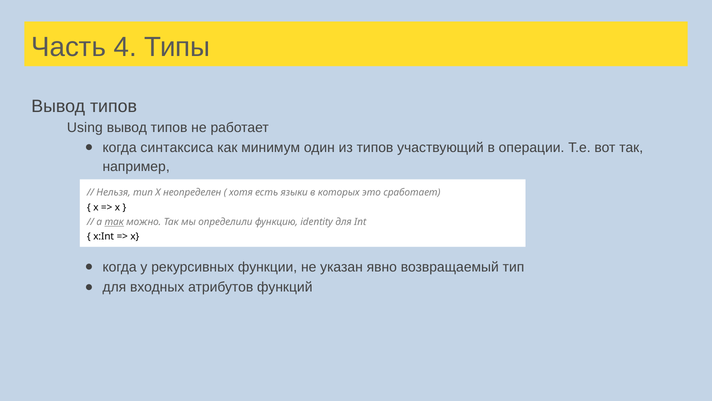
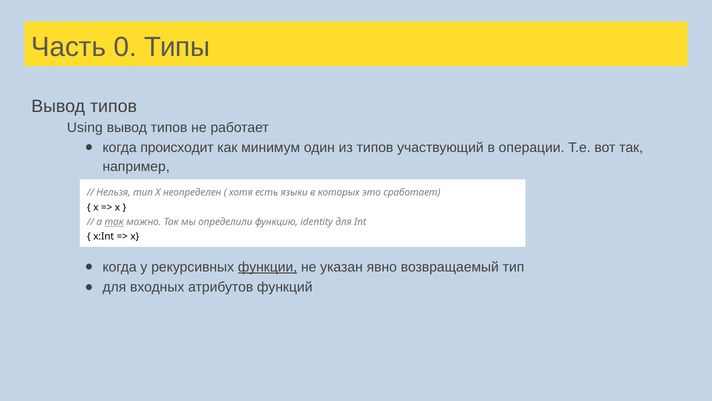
4: 4 -> 0
синтаксиса: синтаксиса -> происходит
функции underline: none -> present
